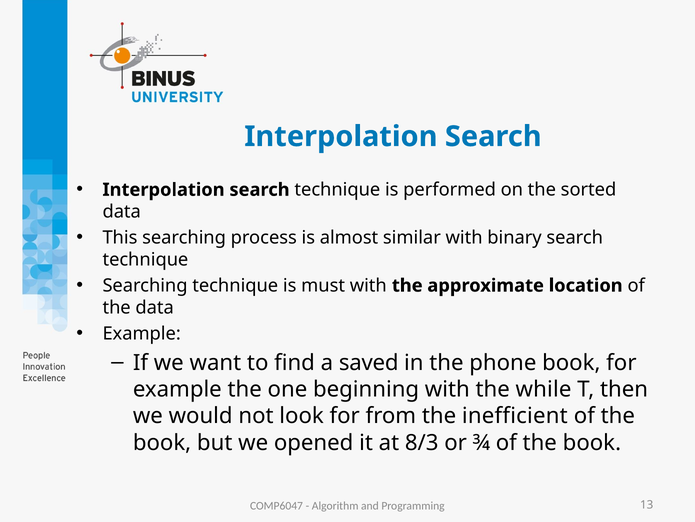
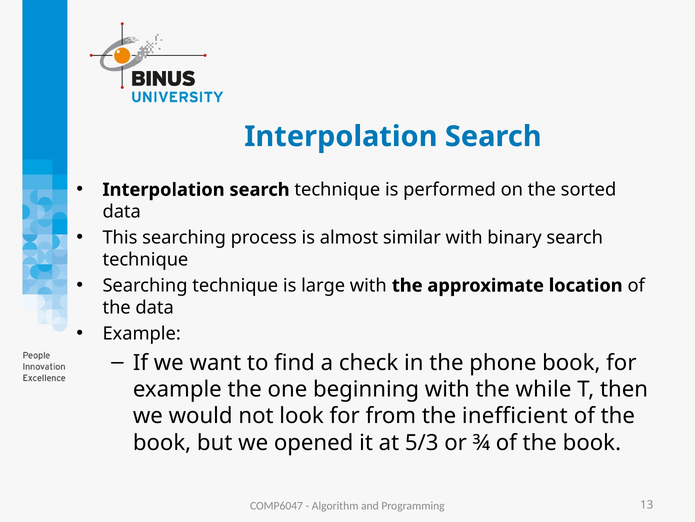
must: must -> large
saved: saved -> check
8/3: 8/3 -> 5/3
